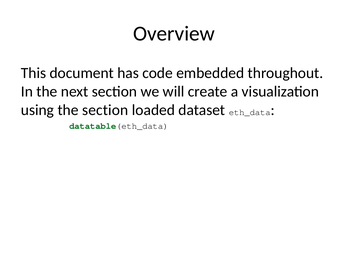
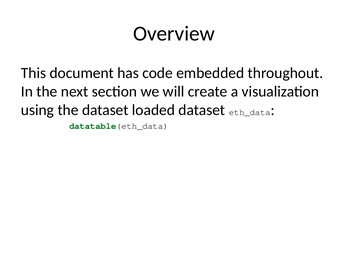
the section: section -> dataset
